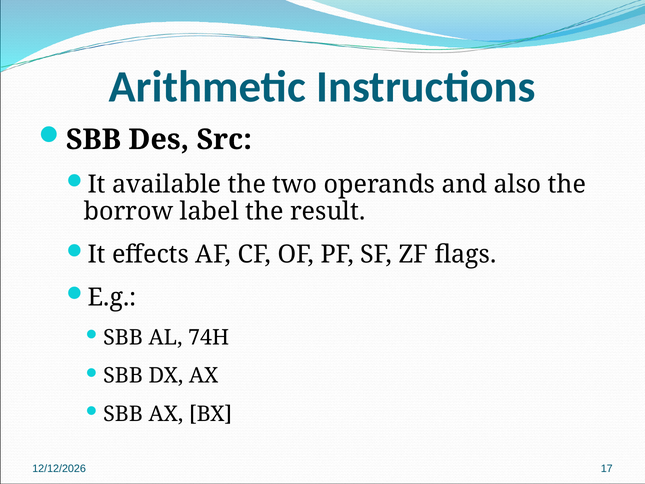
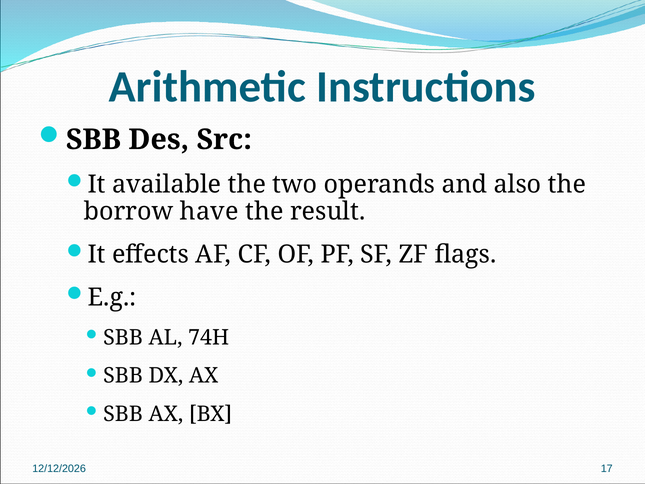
label: label -> have
